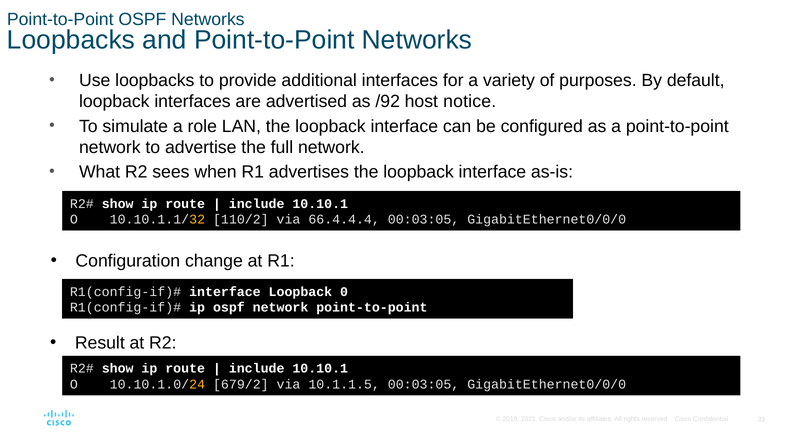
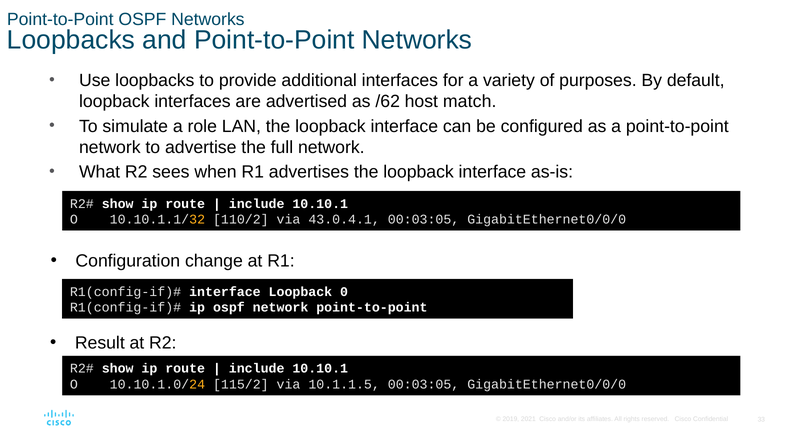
/92: /92 -> /62
notice: notice -> match
66.4.4.4: 66.4.4.4 -> 43.0.4.1
679/2: 679/2 -> 115/2
